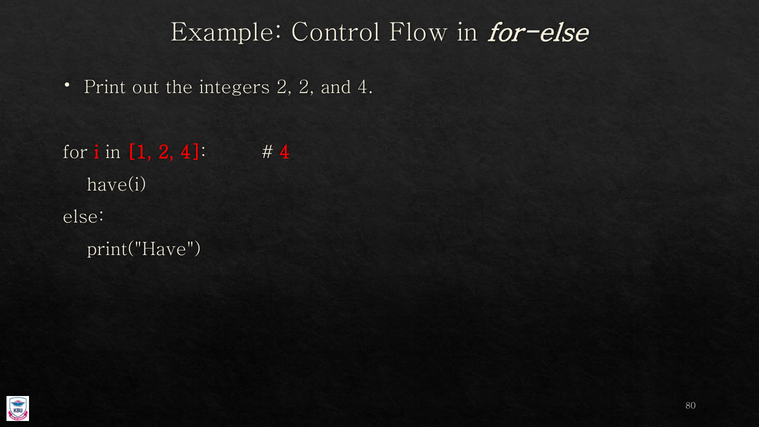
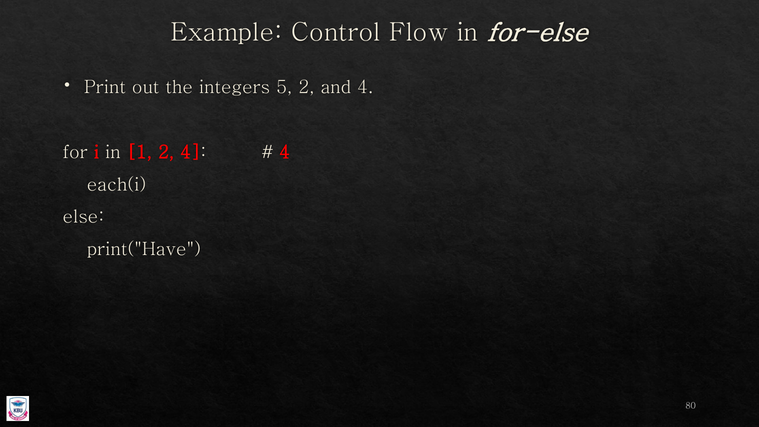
integers 2: 2 -> 5
have(i: have(i -> each(i
